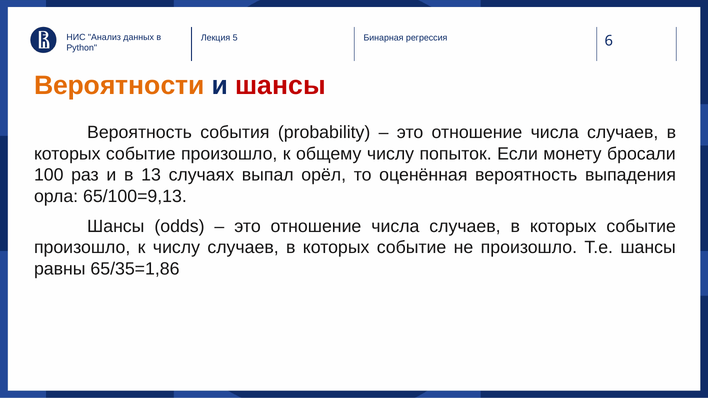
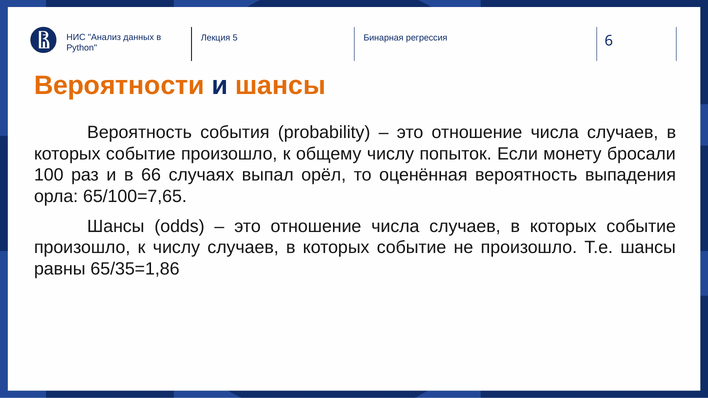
шансы at (281, 86) colour: red -> orange
13: 13 -> 66
65/100=9,13: 65/100=9,13 -> 65/100=7,65
